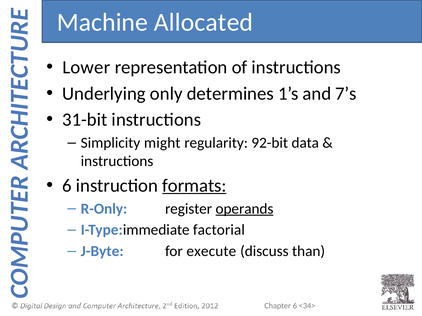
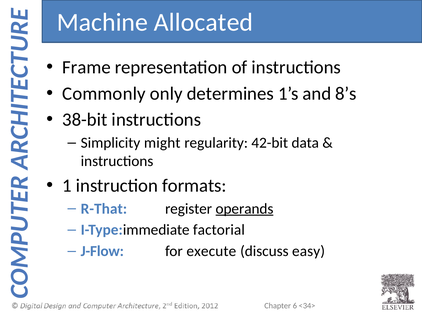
Lower: Lower -> Frame
Underlying: Underlying -> Commonly
7’s: 7’s -> 8’s
31-bit: 31-bit -> 38-bit
92-bit: 92-bit -> 42-bit
6 at (67, 186): 6 -> 1
formats underline: present -> none
R-Only: R-Only -> R-That
J-Byte: J-Byte -> J-Flow
than: than -> easy
